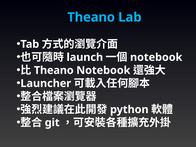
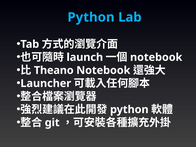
Theano at (91, 17): Theano -> Python
